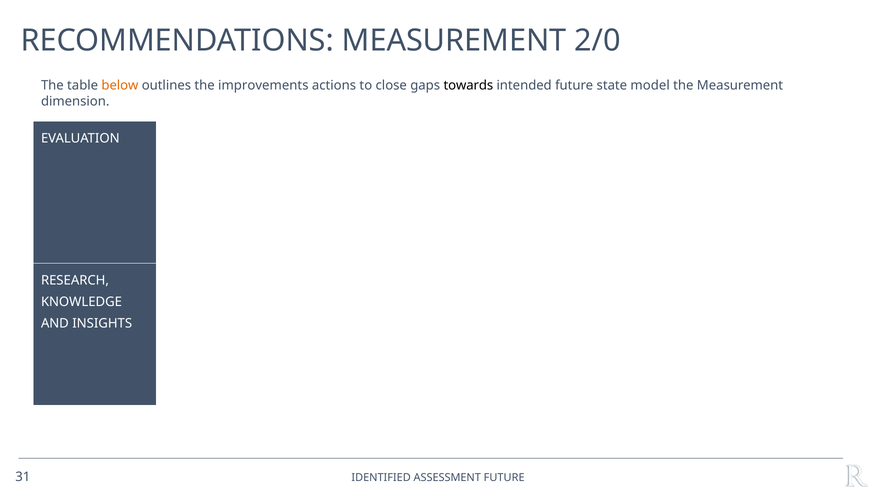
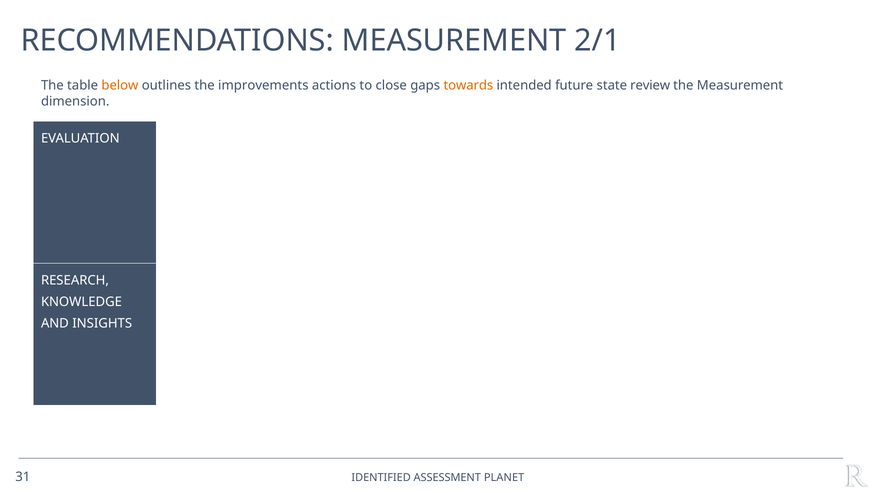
2/0: 2/0 -> 2/1
towards colour: black -> orange
model: model -> review
ASSESSMENT FUTURE: FUTURE -> PLANET
